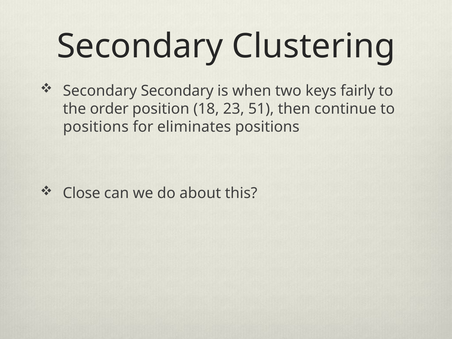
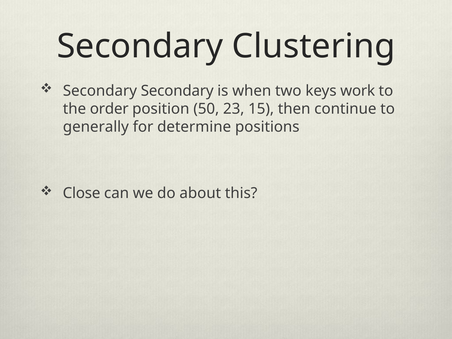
fairly: fairly -> work
18: 18 -> 50
51: 51 -> 15
positions at (96, 127): positions -> generally
eliminates: eliminates -> determine
